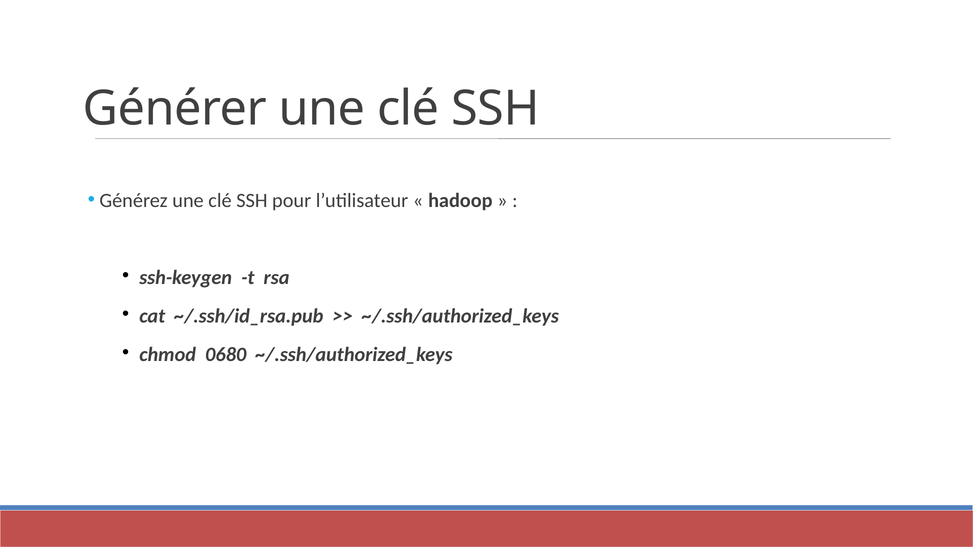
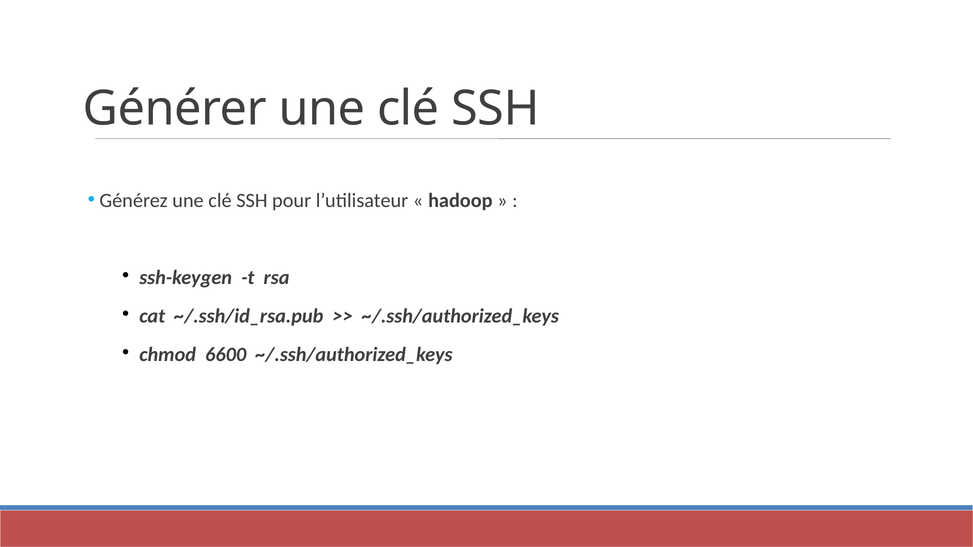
0680: 0680 -> 6600
